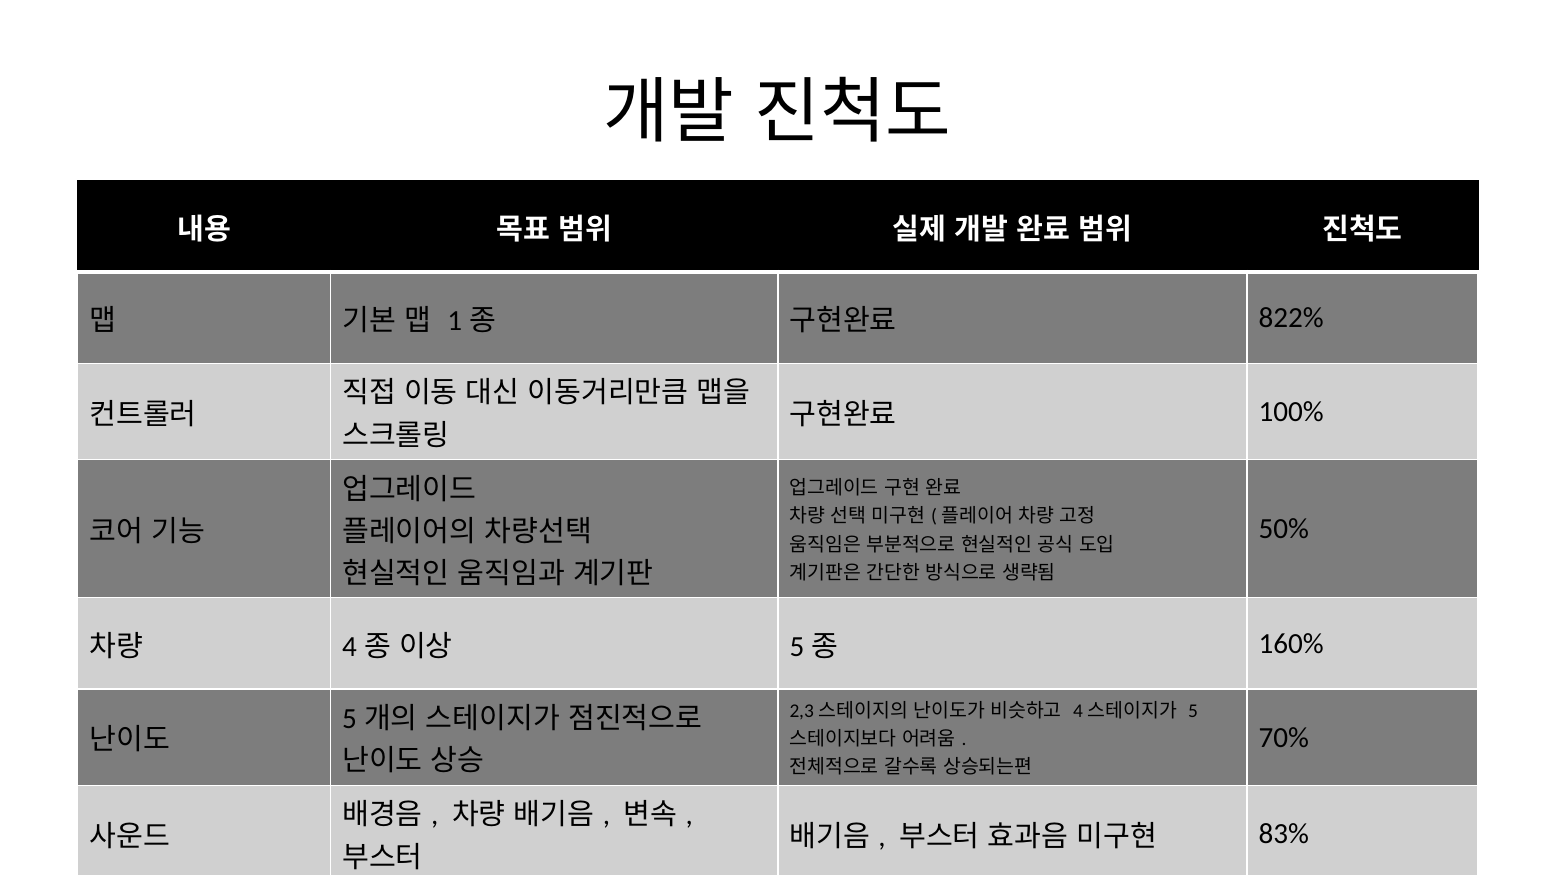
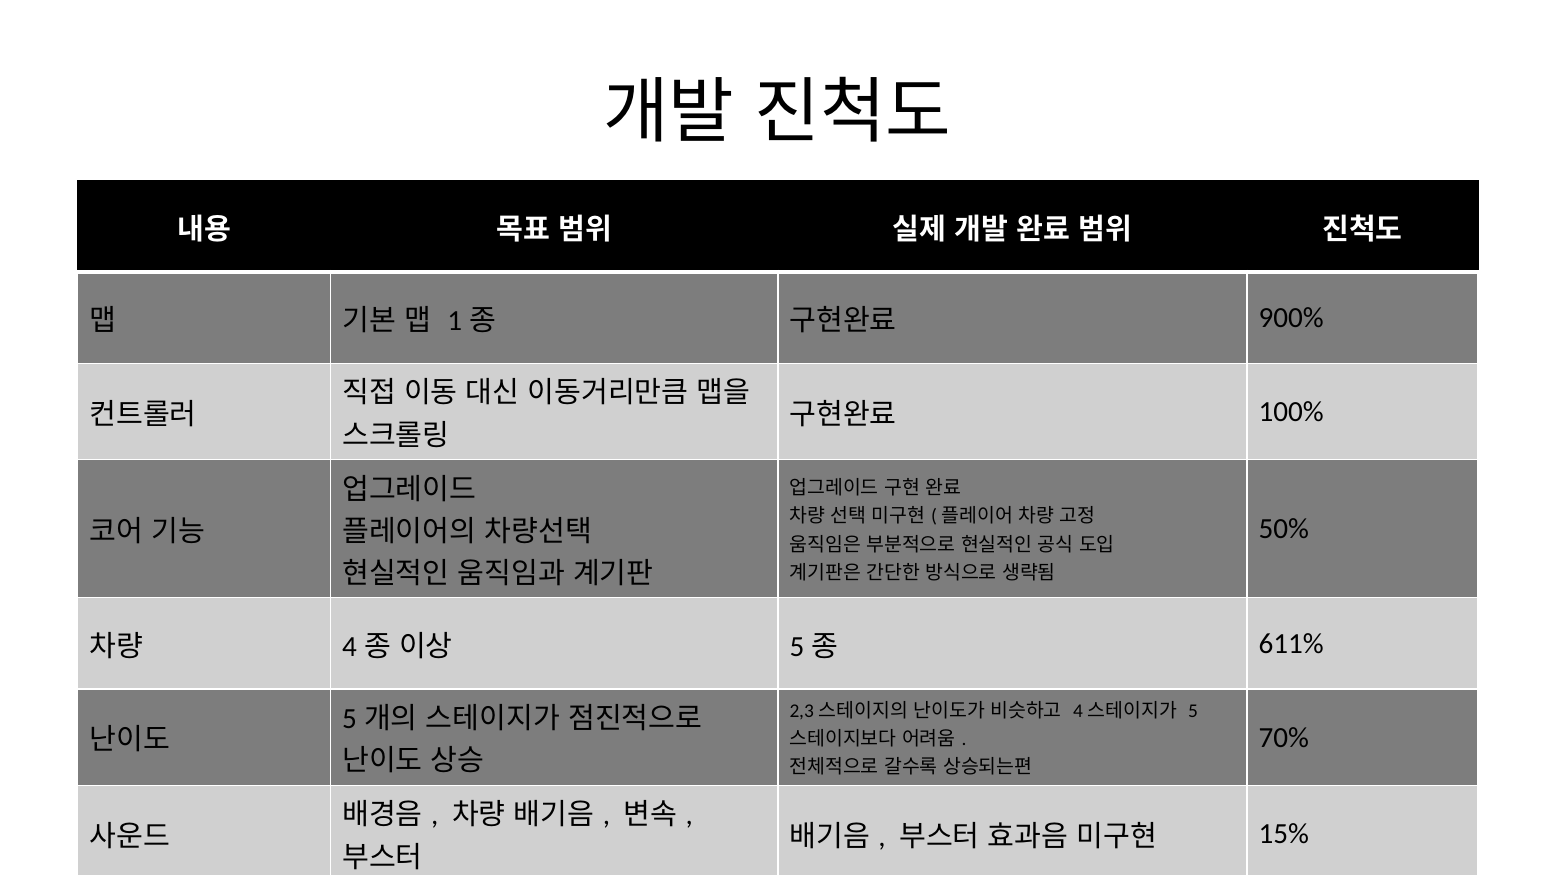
822%: 822% -> 900%
160%: 160% -> 611%
83%: 83% -> 15%
